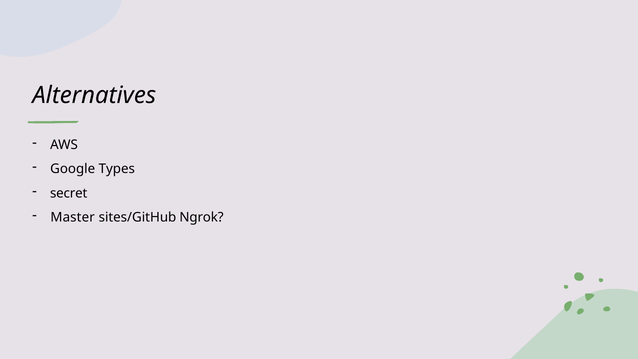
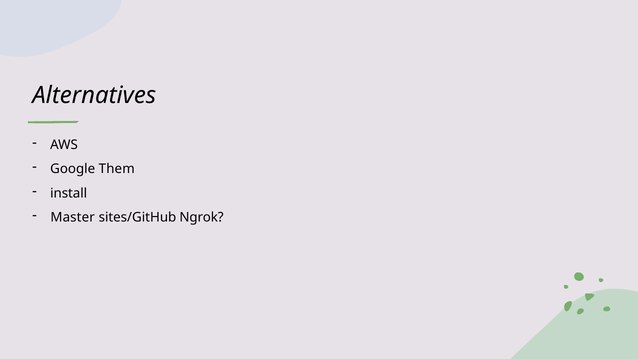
Types: Types -> Them
secret: secret -> install
